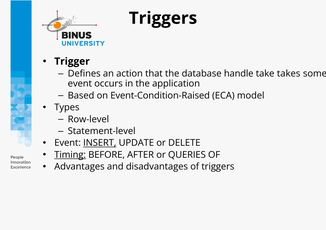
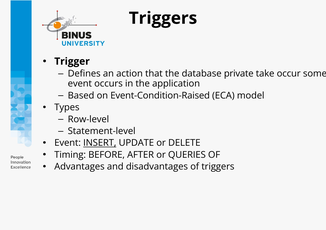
handle: handle -> private
takes: takes -> occur
Timing underline: present -> none
